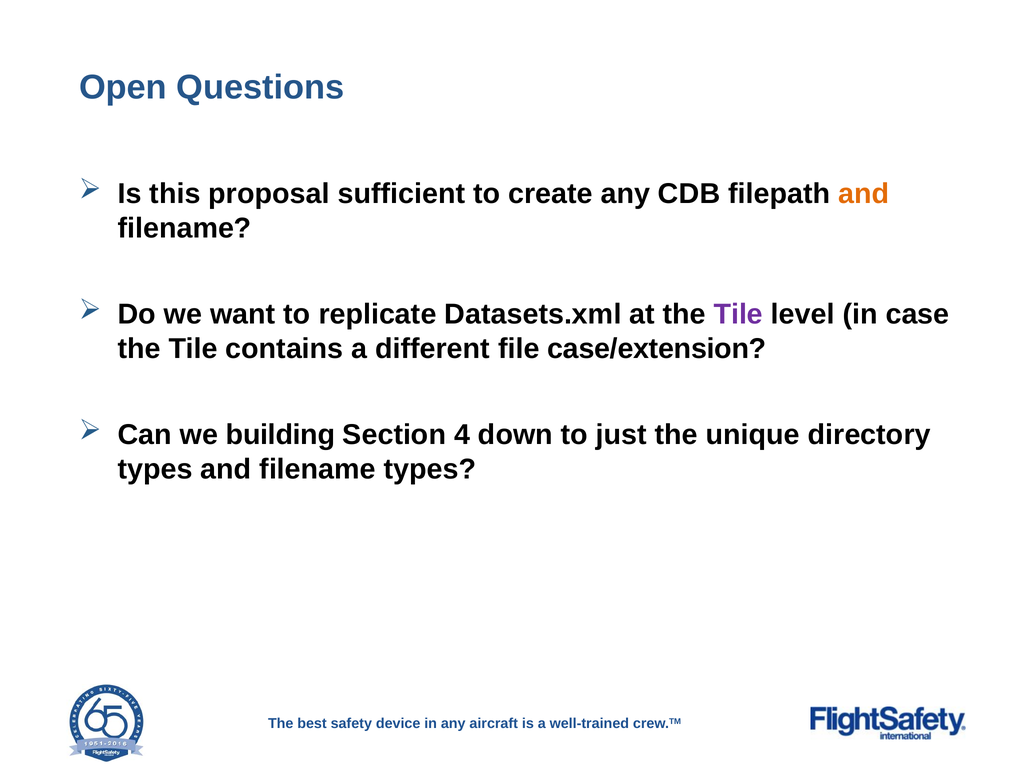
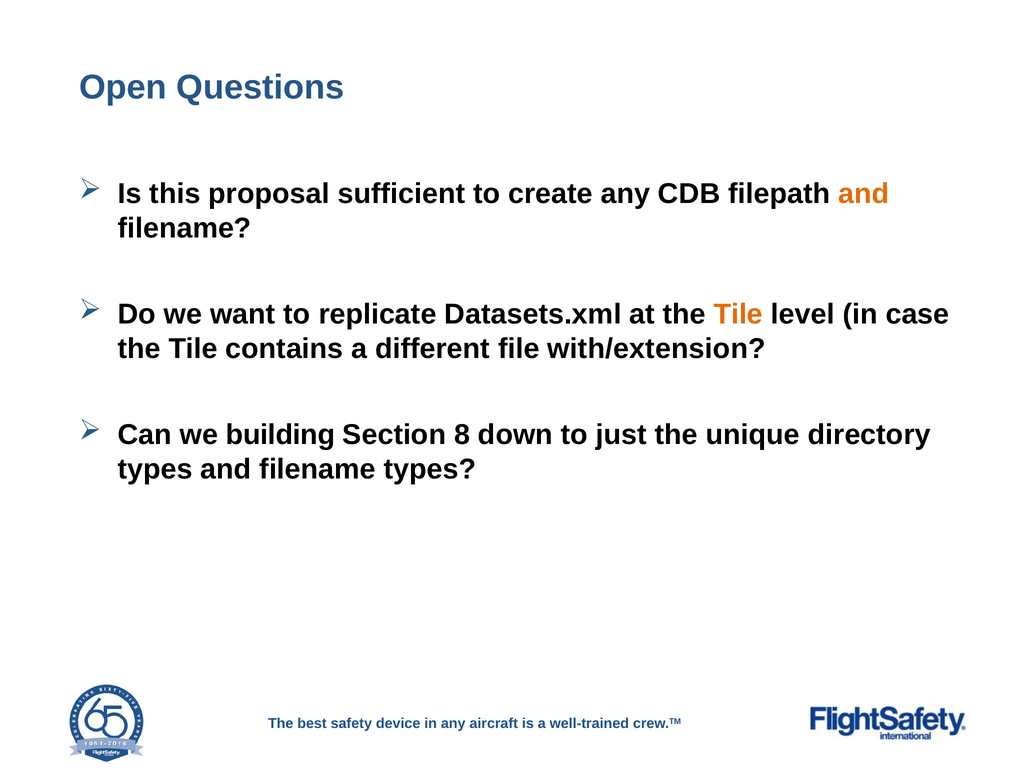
Tile at (738, 314) colour: purple -> orange
case/extension: case/extension -> with/extension
4: 4 -> 8
